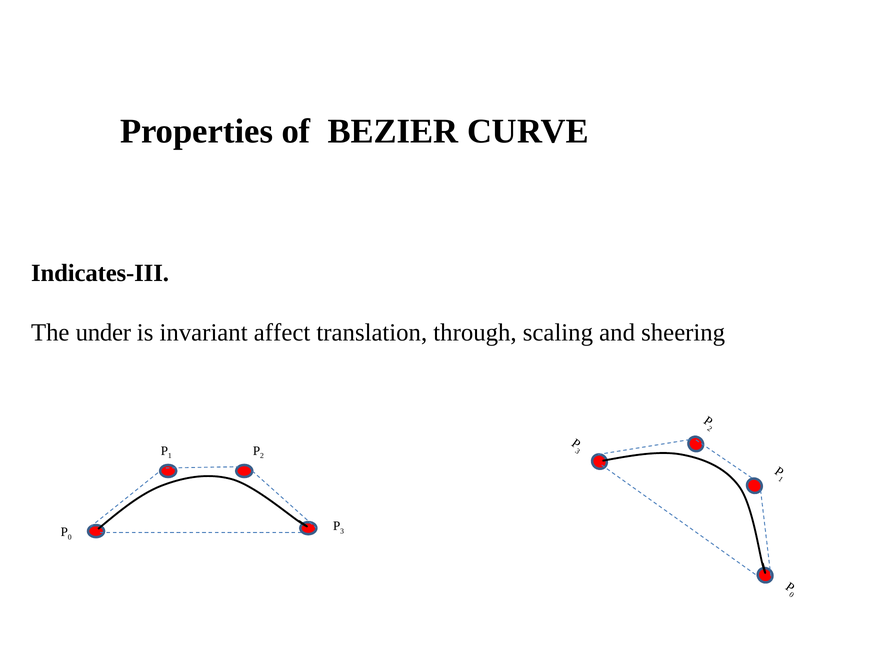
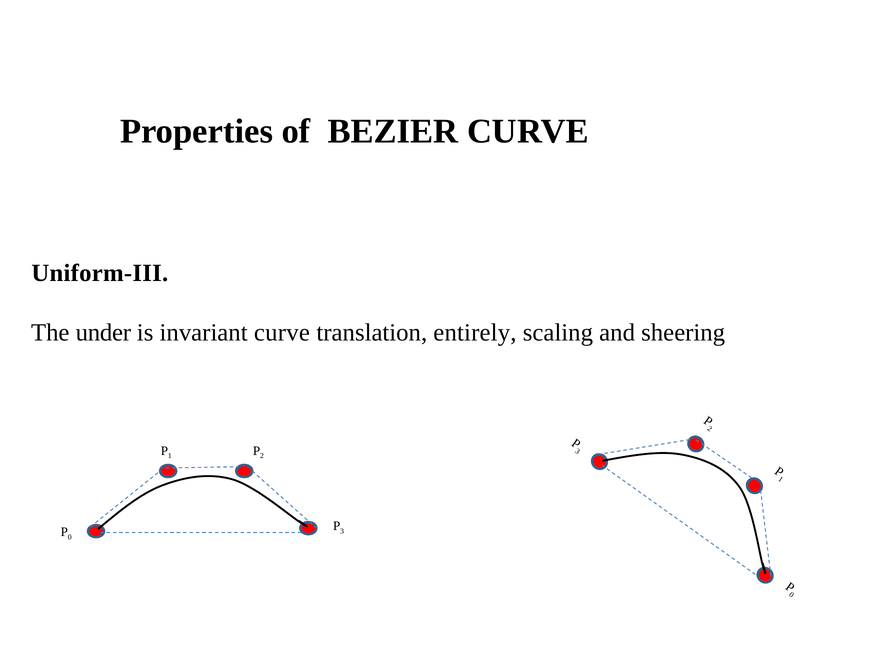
Indicates-III: Indicates-III -> Uniform-III
invariant affect: affect -> curve
through: through -> entirely
